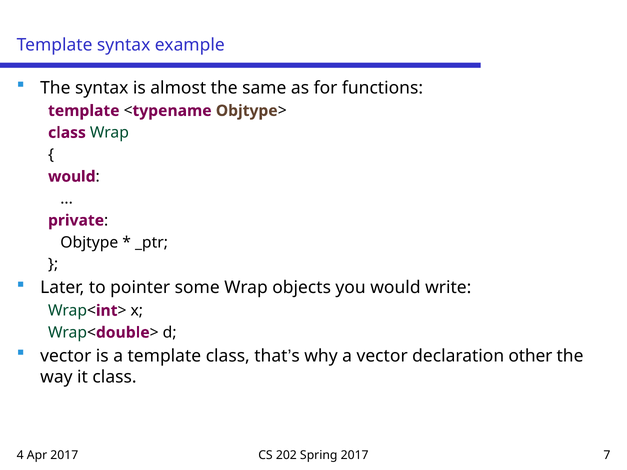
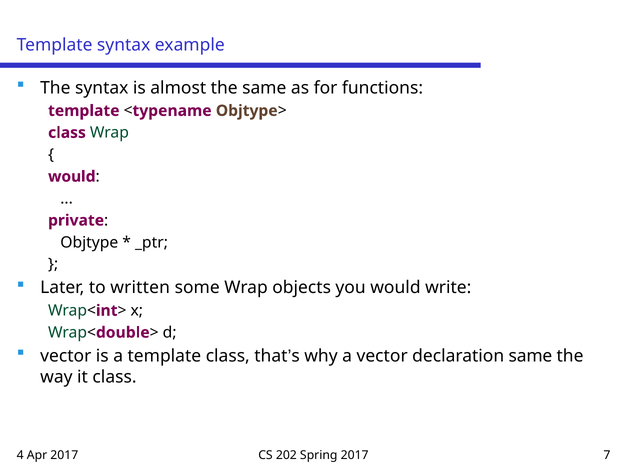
pointer: pointer -> written
declaration other: other -> same
